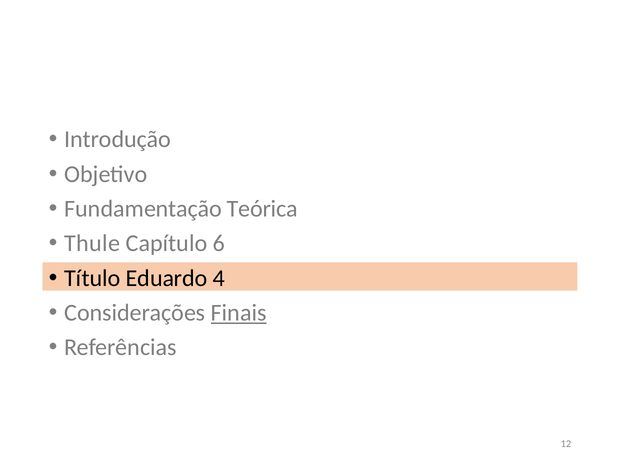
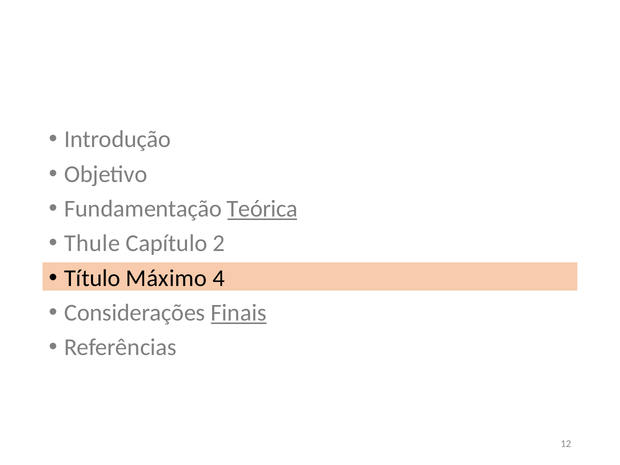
Teórica underline: none -> present
6: 6 -> 2
Eduardo: Eduardo -> Máximo
